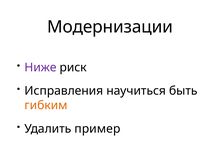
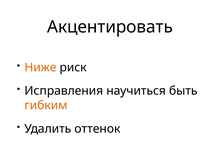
Модернизации: Модернизации -> Акцентировать
Ниже colour: purple -> orange
пример: пример -> оттенок
